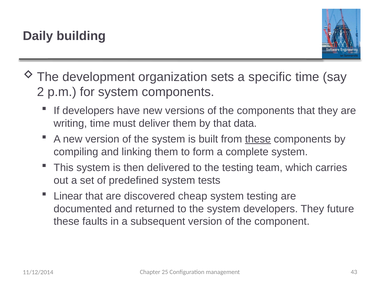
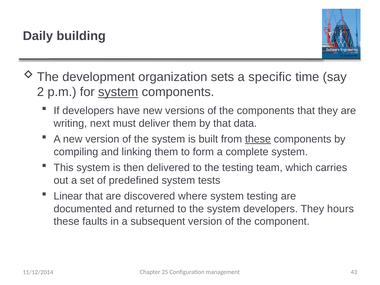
system at (118, 92) underline: none -> present
writing time: time -> next
cheap: cheap -> where
future: future -> hours
